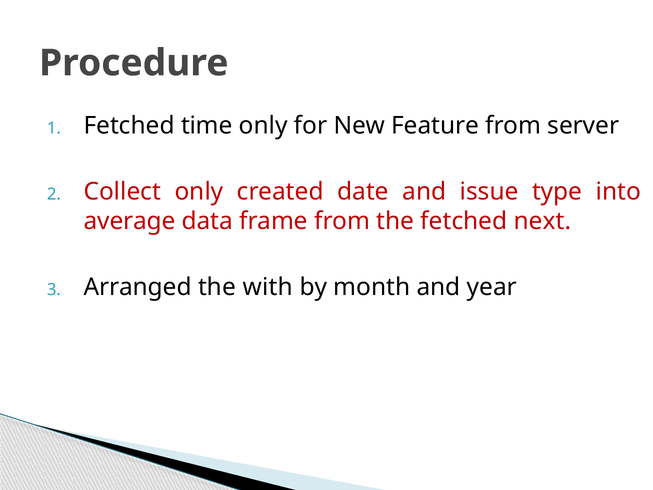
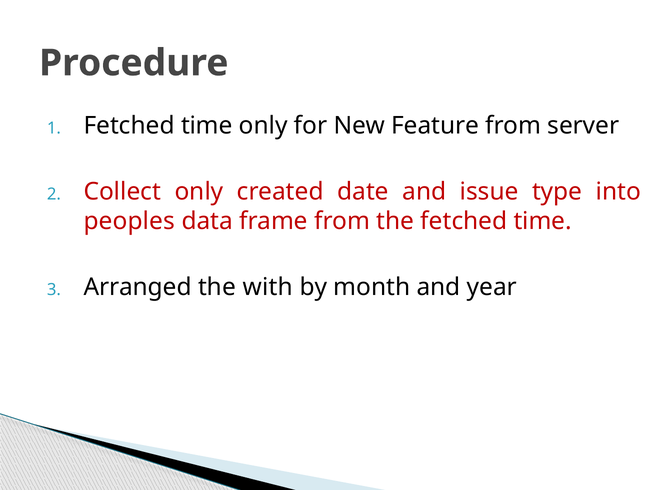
average: average -> peoples
the fetched next: next -> time
